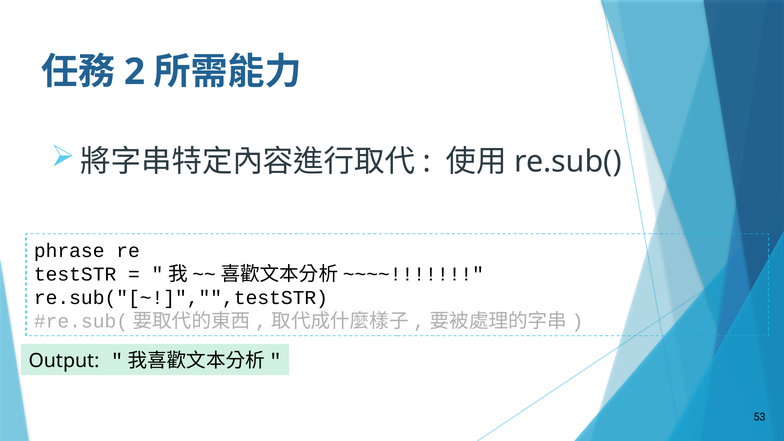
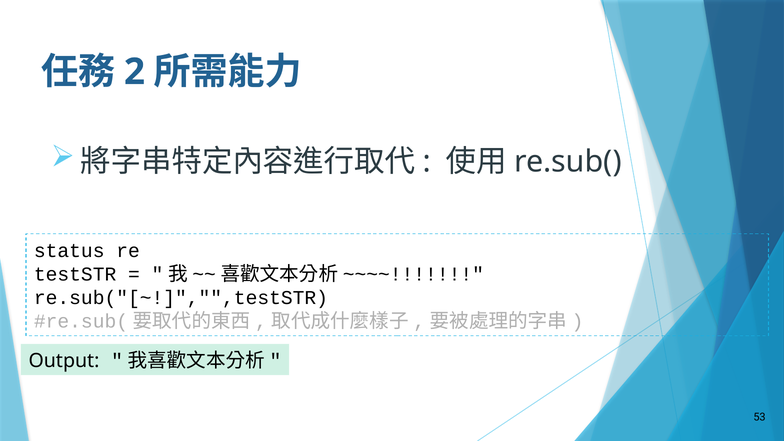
phrase: phrase -> status
